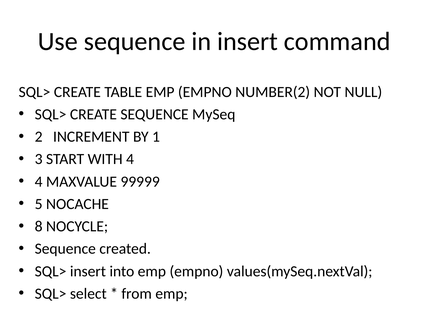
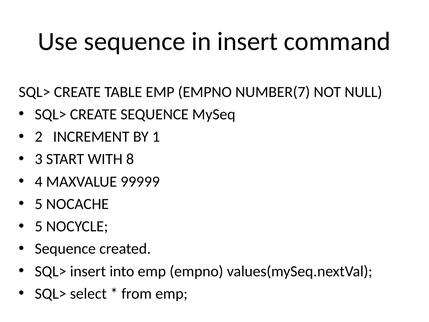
NUMBER(2: NUMBER(2 -> NUMBER(7
WITH 4: 4 -> 8
8 at (39, 226): 8 -> 5
